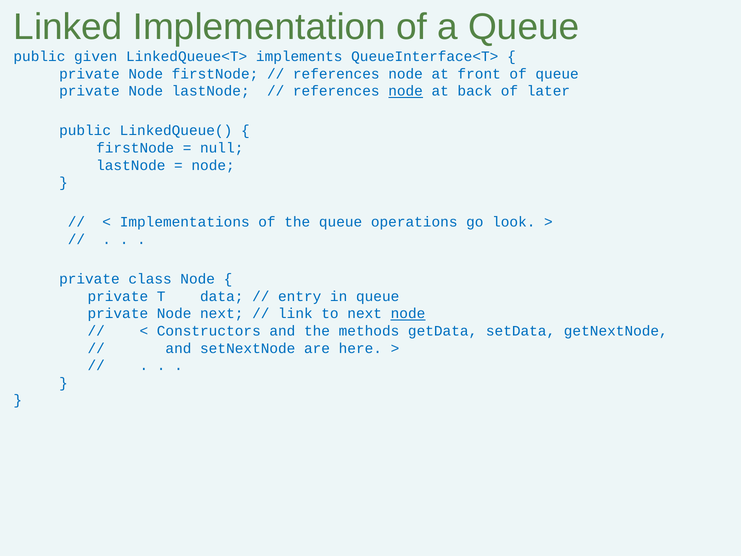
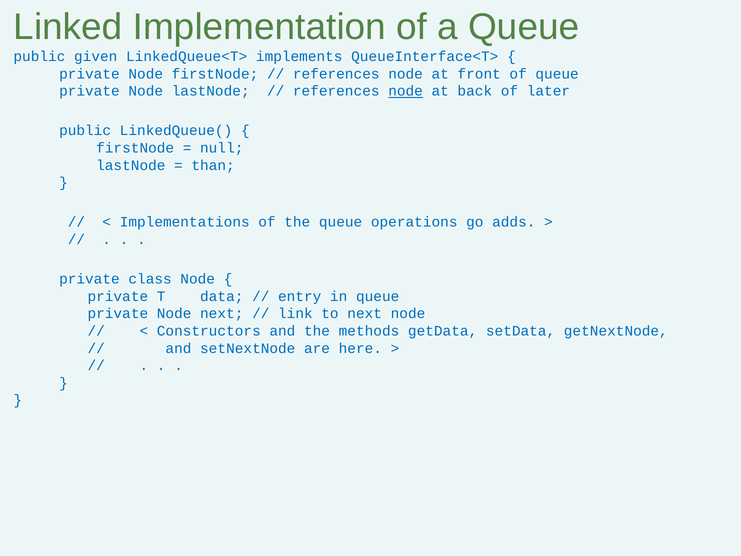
node at (213, 165): node -> than
look: look -> adds
node at (408, 313) underline: present -> none
